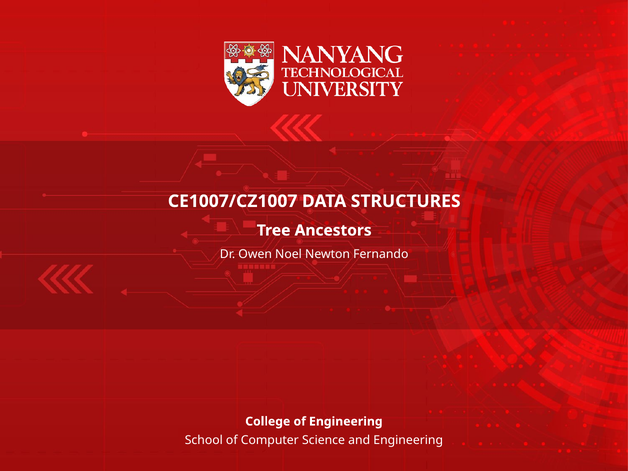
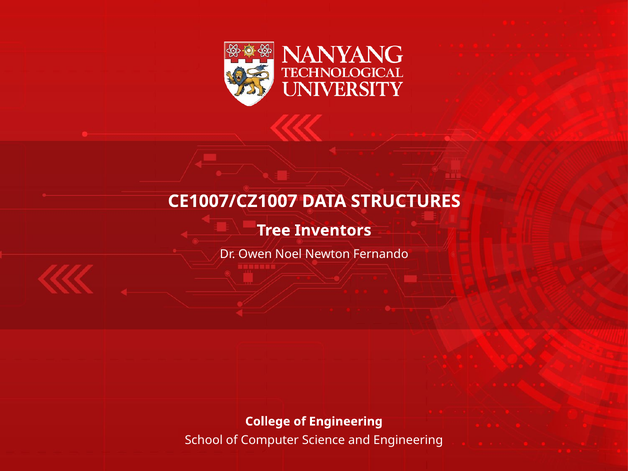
Ancestors: Ancestors -> Inventors
